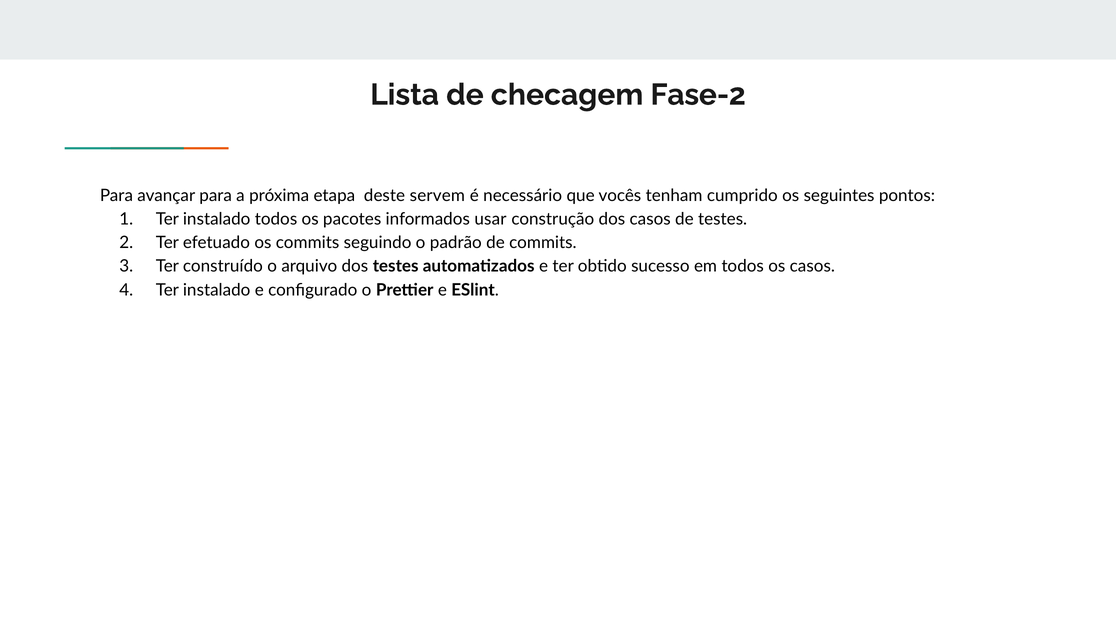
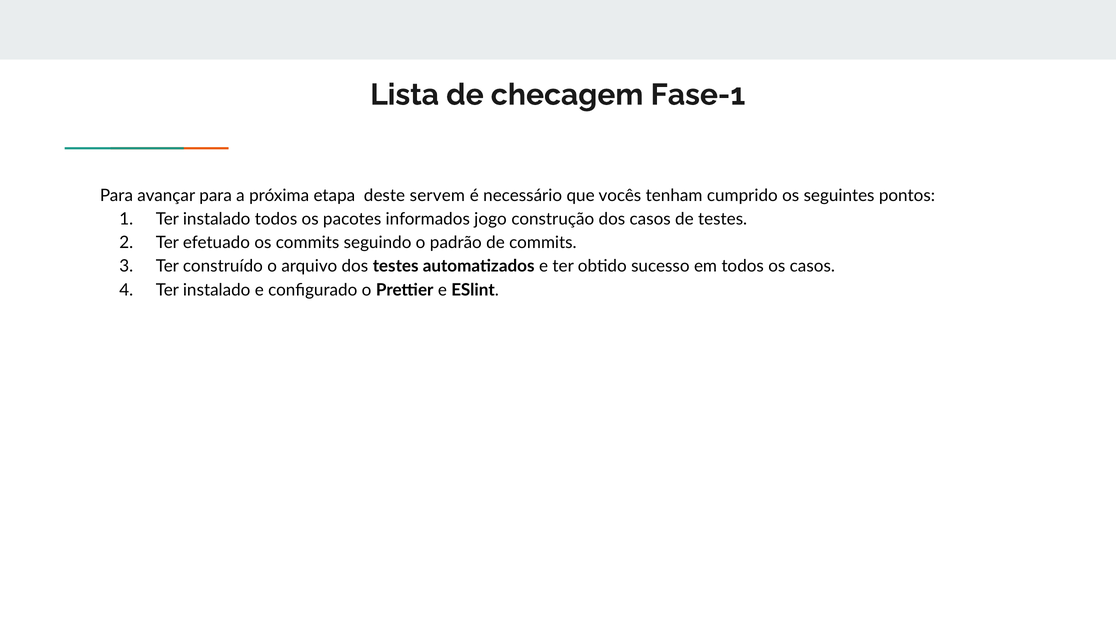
Fase-2: Fase-2 -> Fase-1
usar: usar -> jogo
